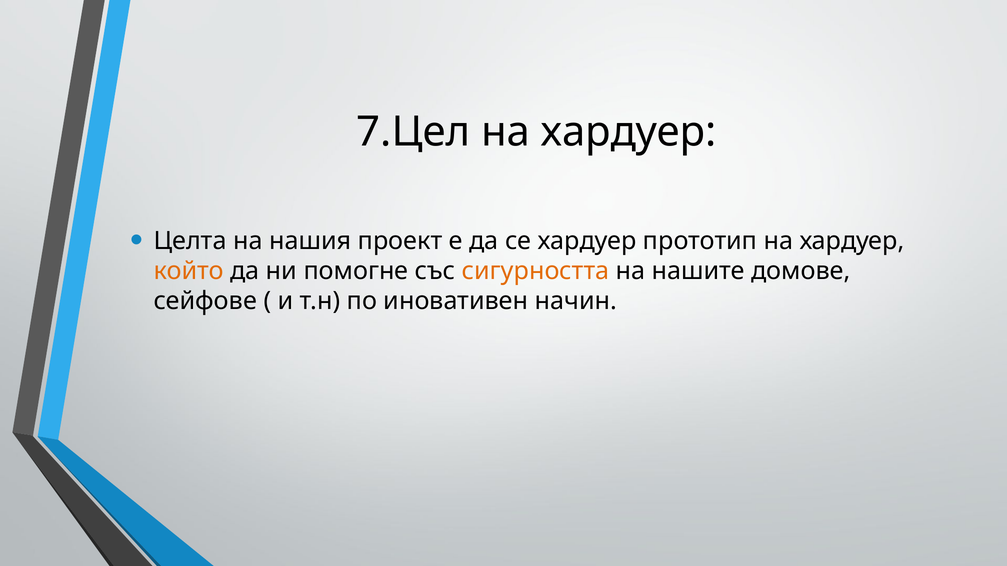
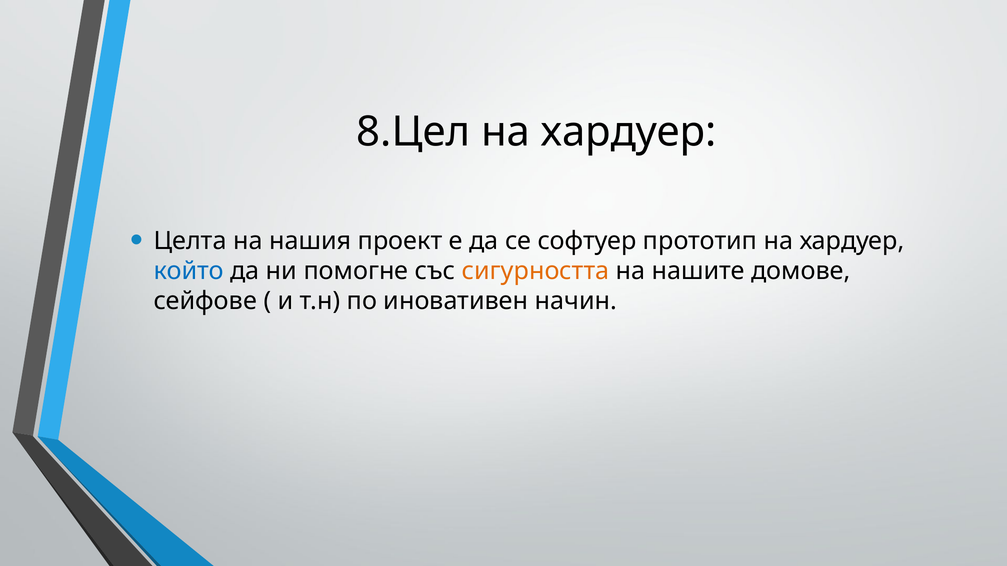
7.Цел: 7.Цел -> 8.Цел
се хардуер: хардуер -> софтуер
който colour: orange -> blue
